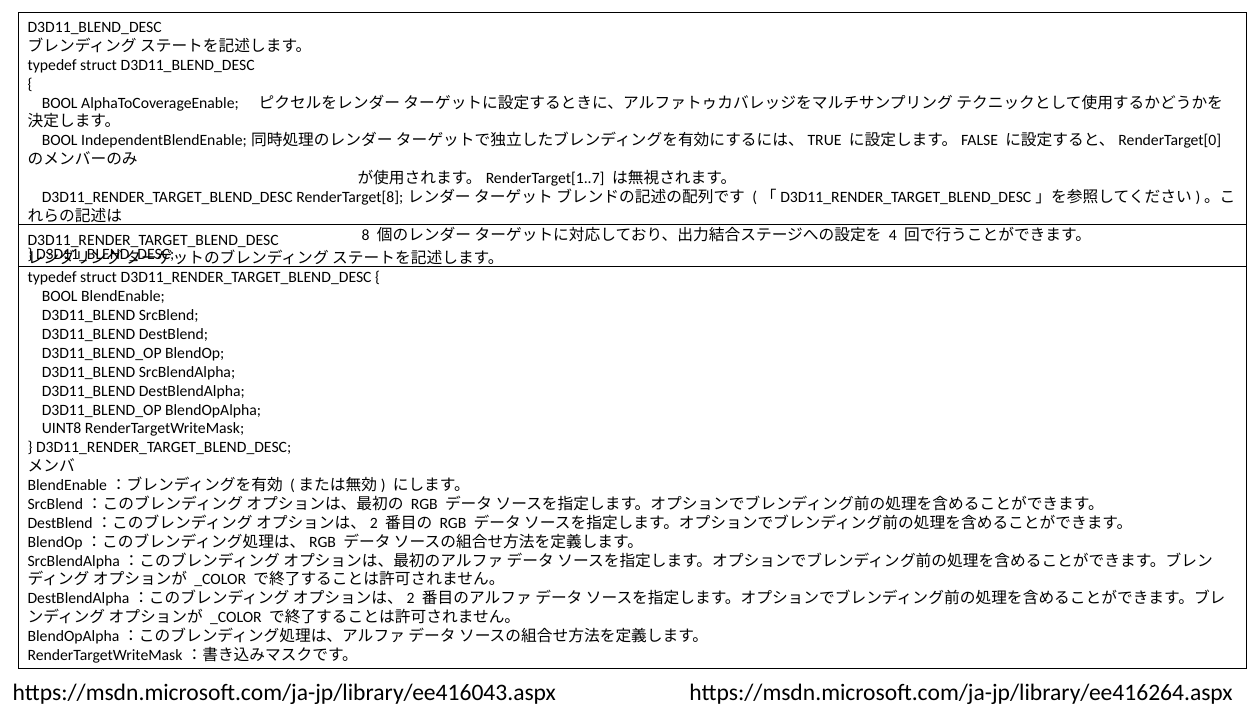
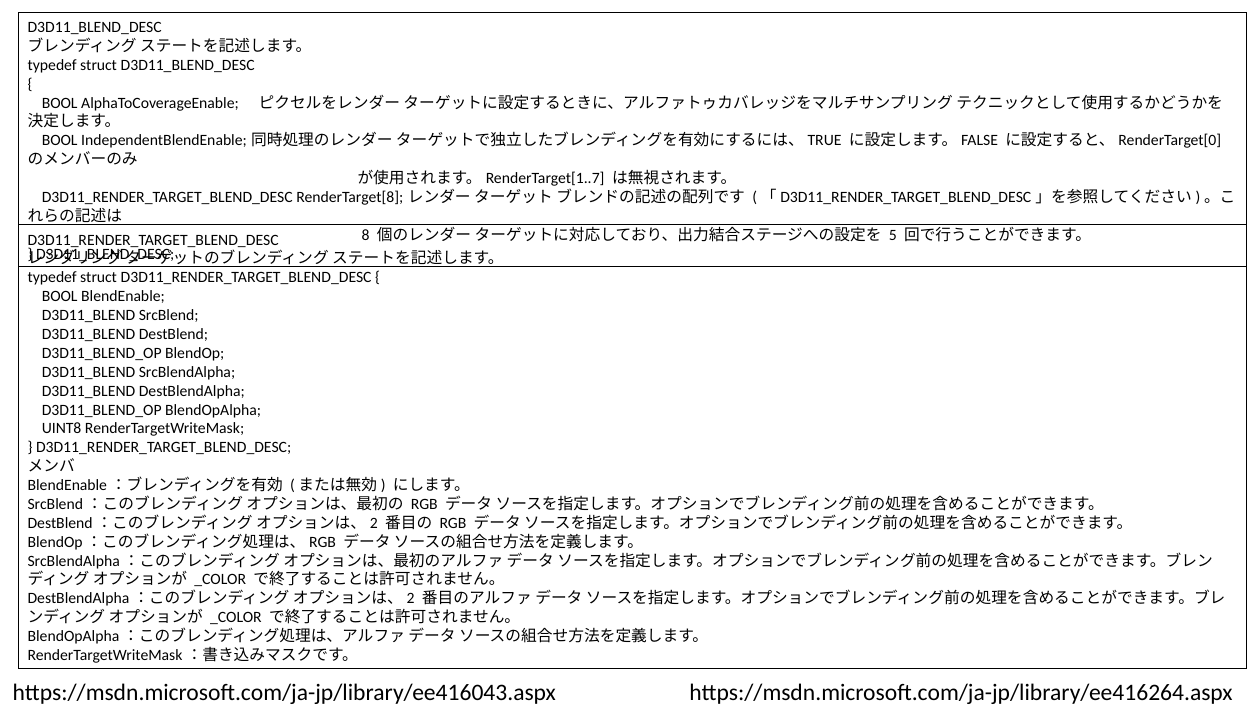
4: 4 -> 5
